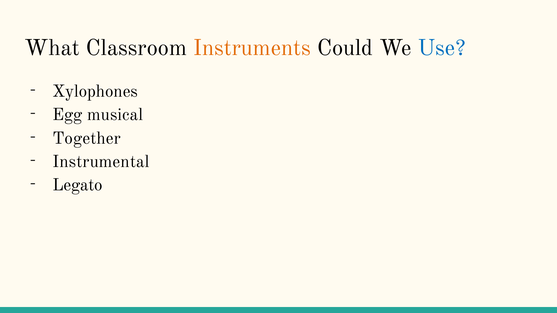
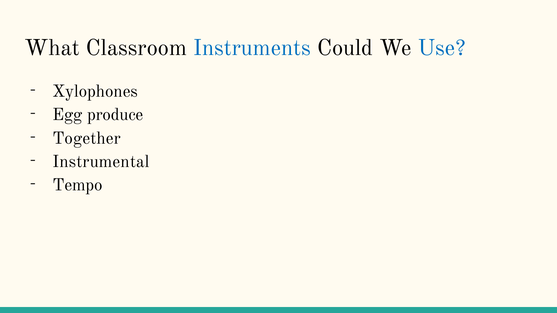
Instruments colour: orange -> blue
musical: musical -> produce
Legato: Legato -> Tempo
